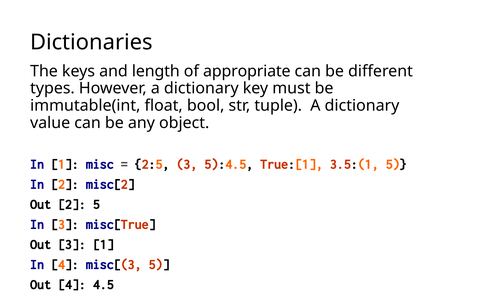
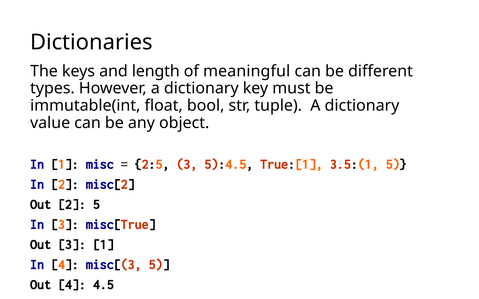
appropriate: appropriate -> meaningful
